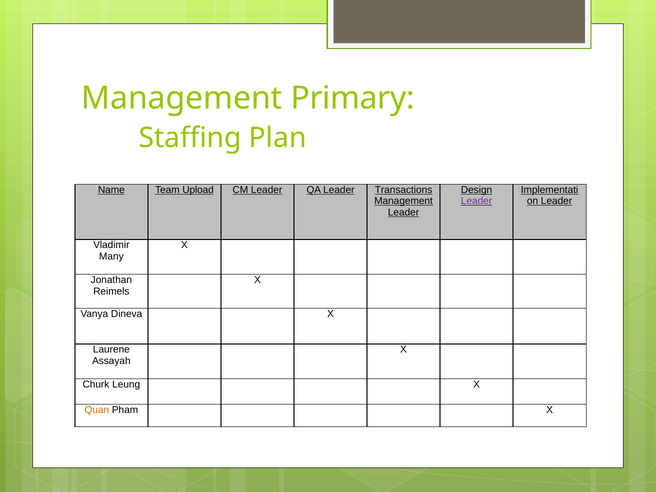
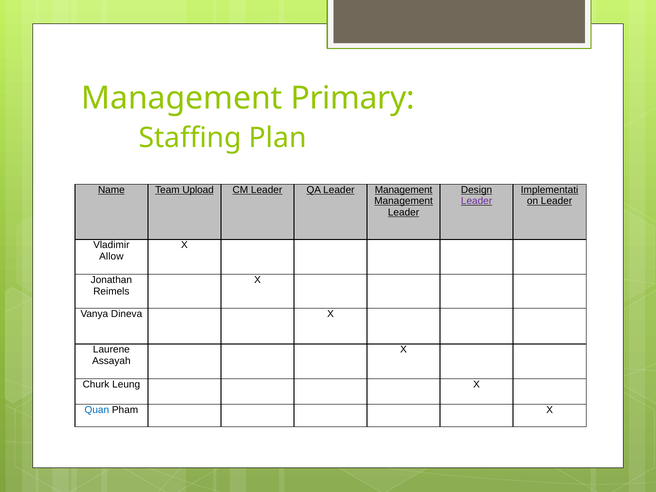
Leader Transactions: Transactions -> Management
Many: Many -> Allow
Quan colour: orange -> blue
